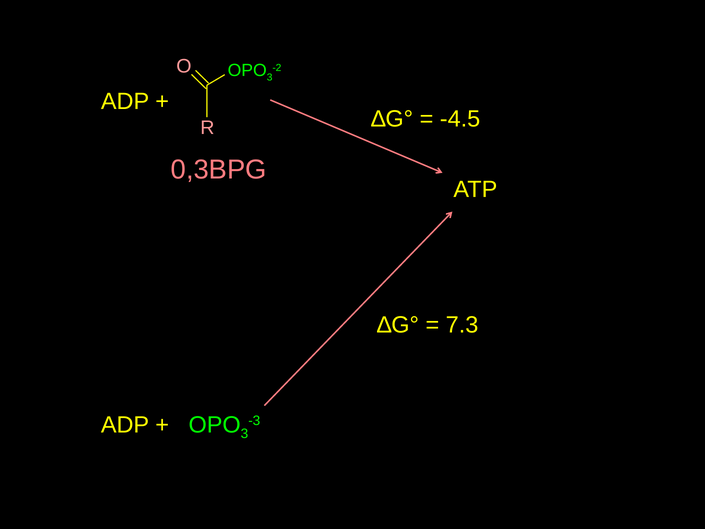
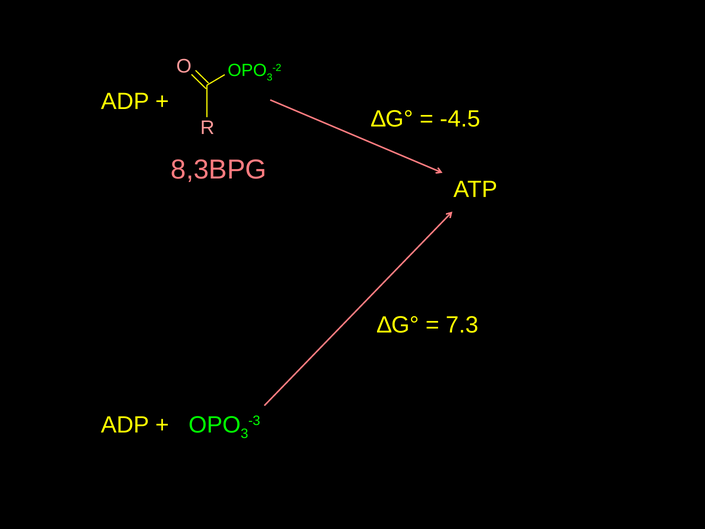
0,3BPG: 0,3BPG -> 8,3BPG
